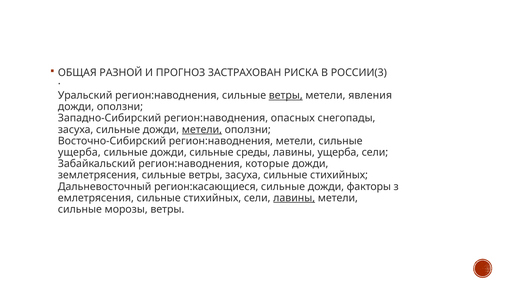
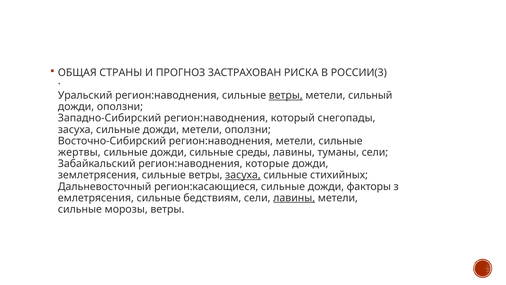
РАЗНОЙ: РАЗНОЙ -> СТРАНЫ
явления: явления -> сильный
опасных: опасных -> который
метели at (202, 129) underline: present -> none
ущерба at (79, 152): ущерба -> жертвы
лавины ущерба: ущерба -> туманы
засуха at (243, 175) underline: none -> present
стихийных at (212, 198): стихийных -> бедствиям
